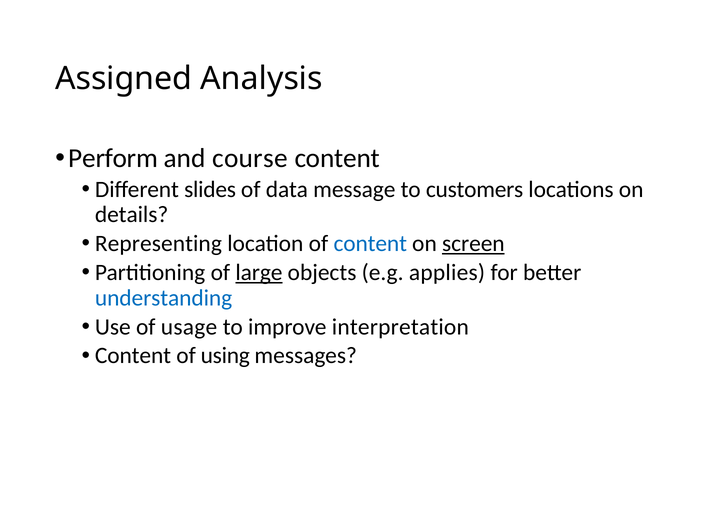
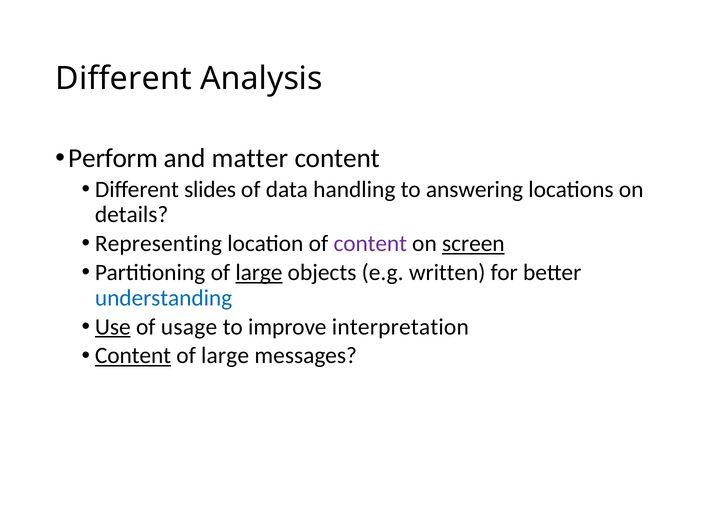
Assigned at (124, 79): Assigned -> Different
course: course -> matter
message: message -> handling
customers: customers -> answering
content at (370, 244) colour: blue -> purple
applies: applies -> written
Use underline: none -> present
Content at (133, 356) underline: none -> present
using at (225, 356): using -> large
